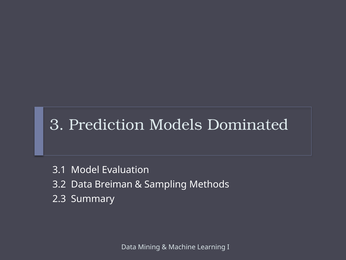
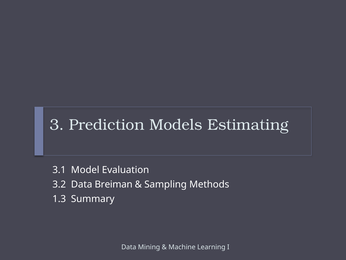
Dominated: Dominated -> Estimating
2.3: 2.3 -> 1.3
